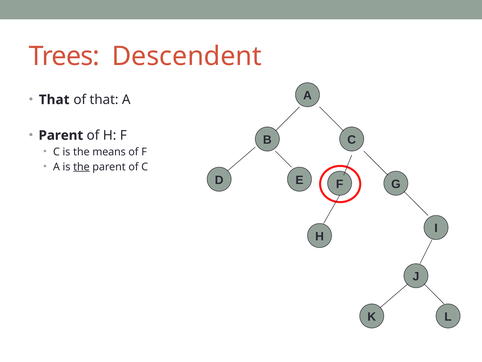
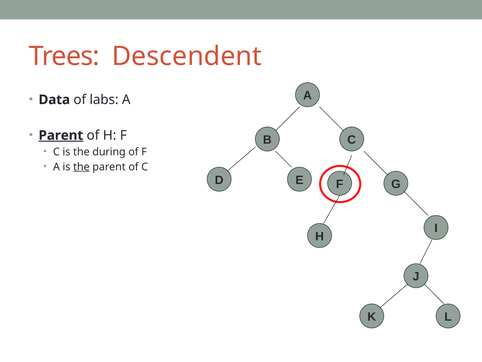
That at (54, 100): That -> Data
of that: that -> labs
Parent at (61, 135) underline: none -> present
means: means -> during
